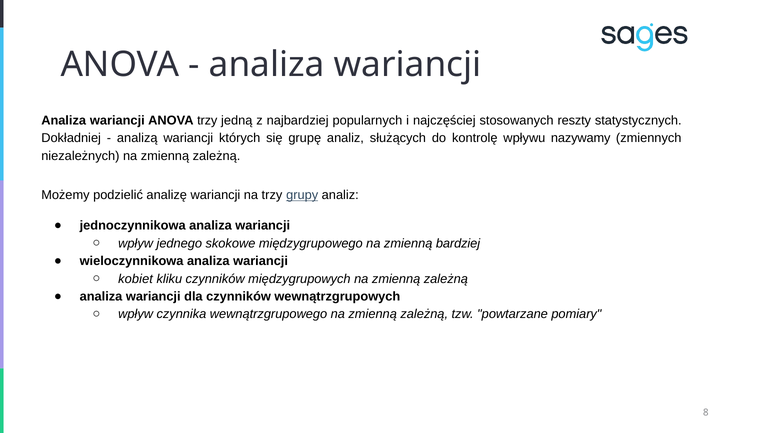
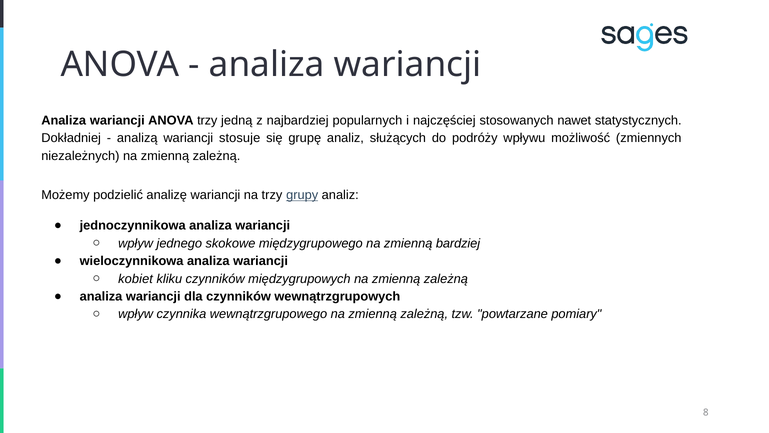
reszty: reszty -> nawet
których: których -> stosuje
kontrolę: kontrolę -> podróży
nazywamy: nazywamy -> możliwość
